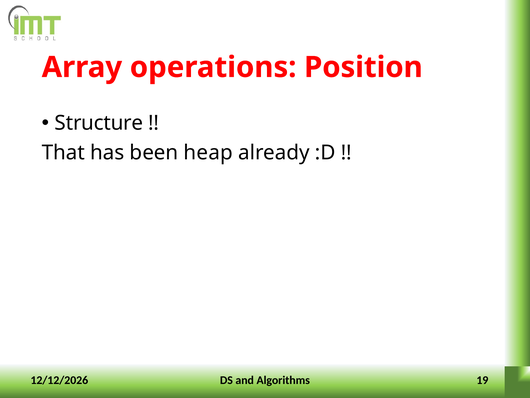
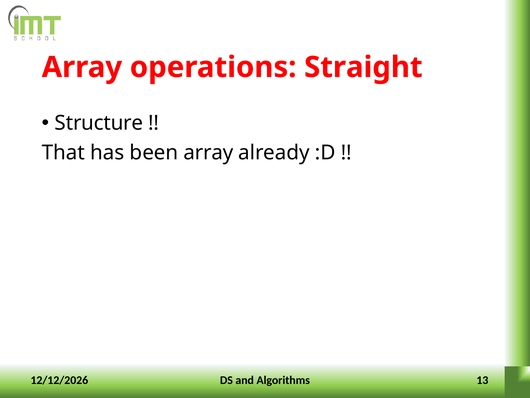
Position: Position -> Straight
been heap: heap -> array
19: 19 -> 13
